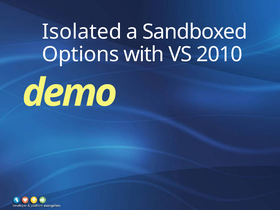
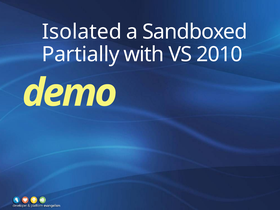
Options: Options -> Partially
